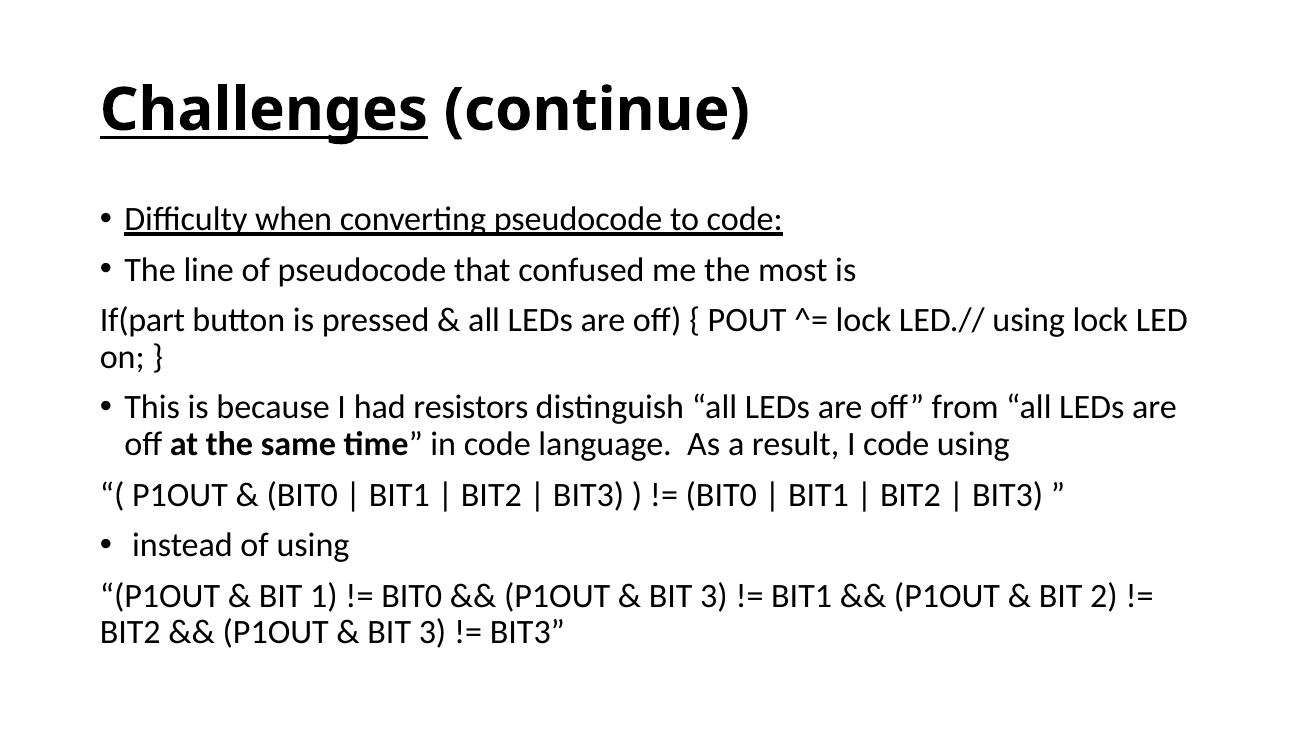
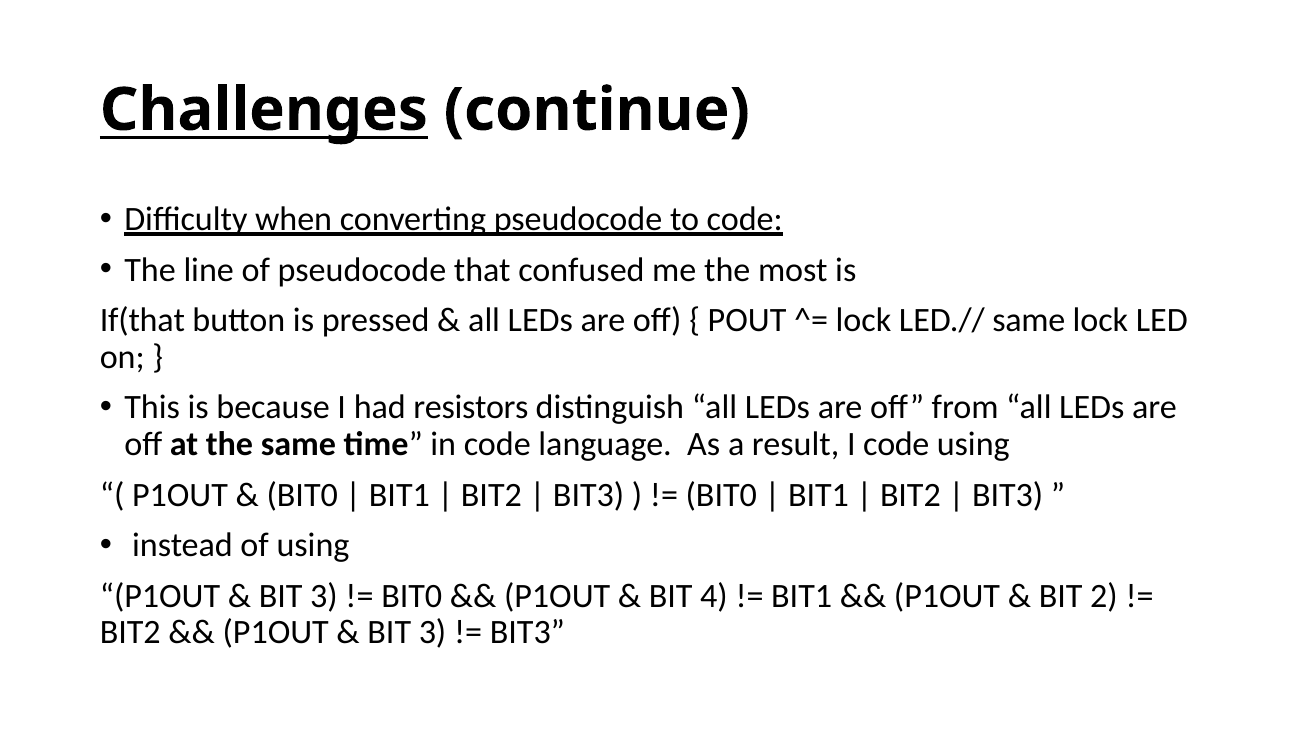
If(part: If(part -> If(that
LED.// using: using -> same
1 at (324, 596): 1 -> 3
3 at (714, 596): 3 -> 4
